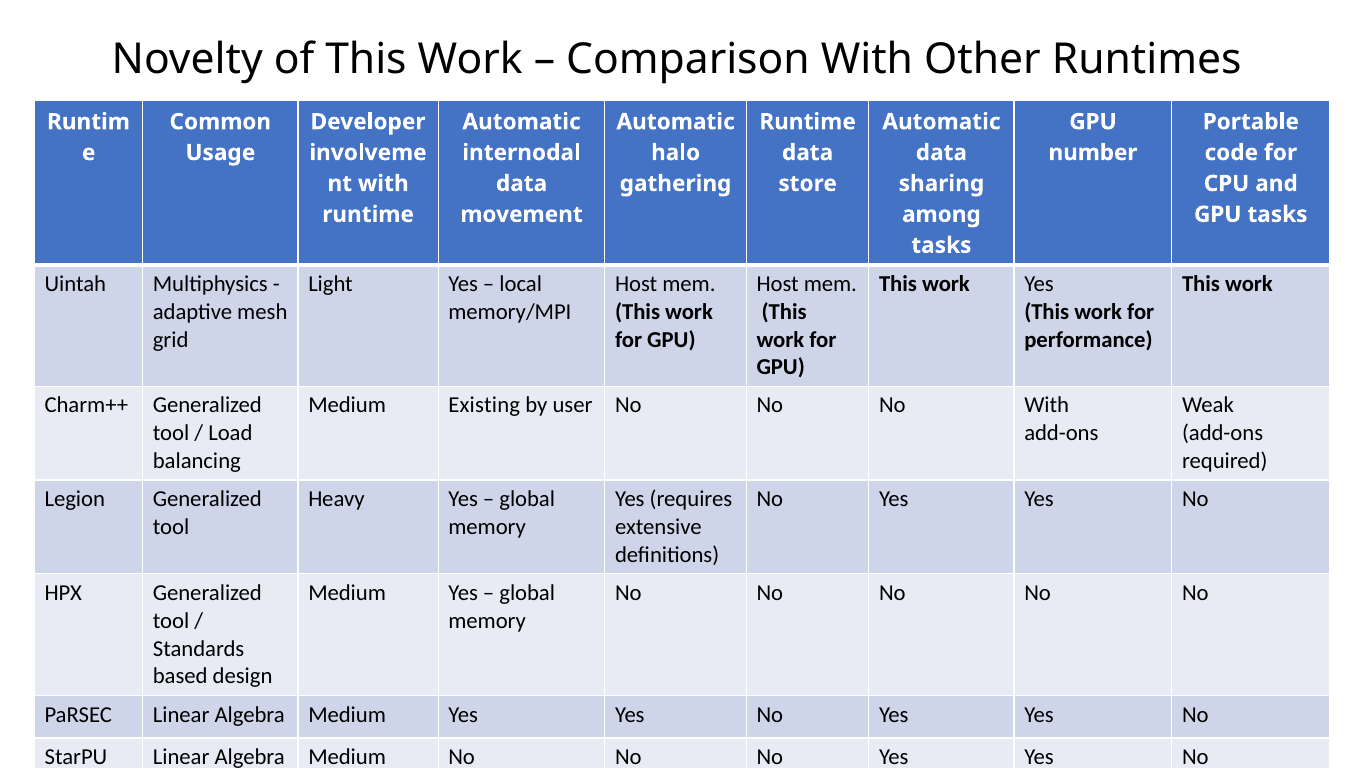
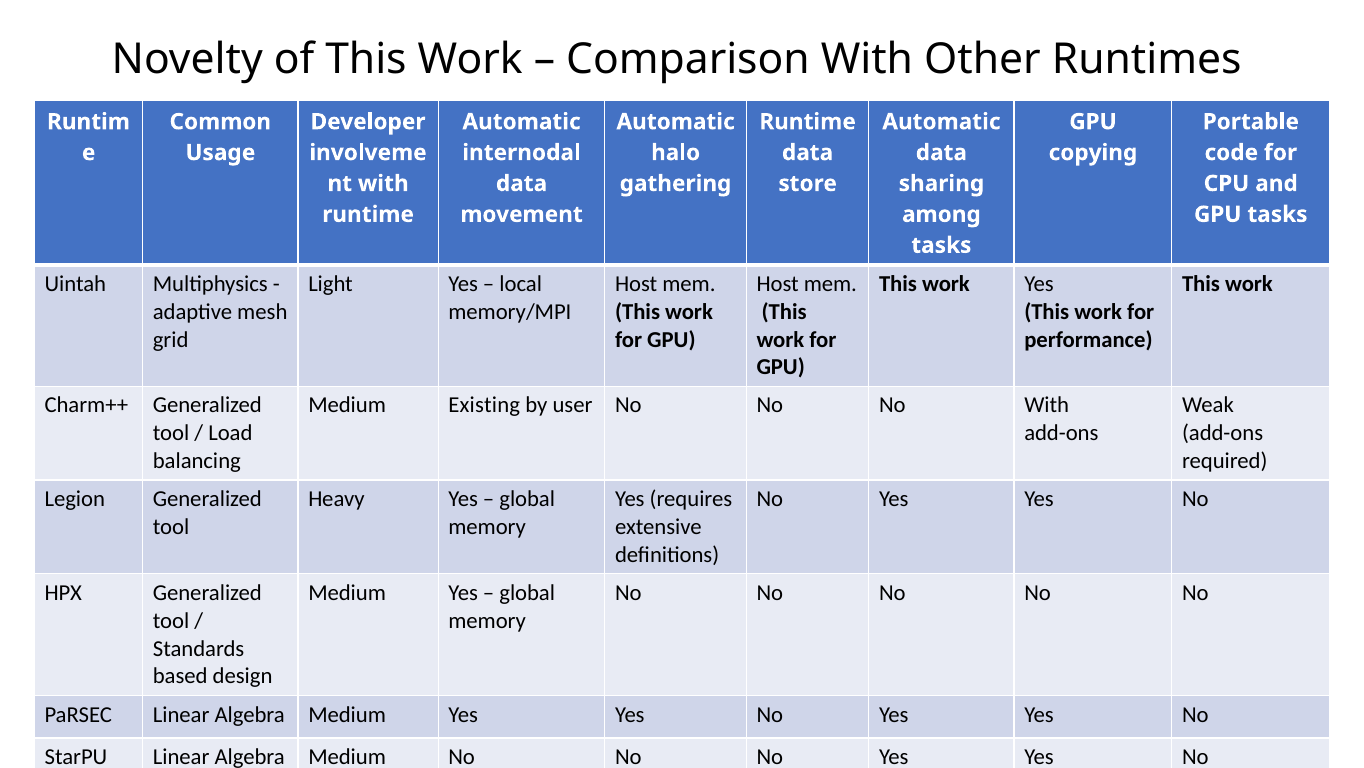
number: number -> copying
